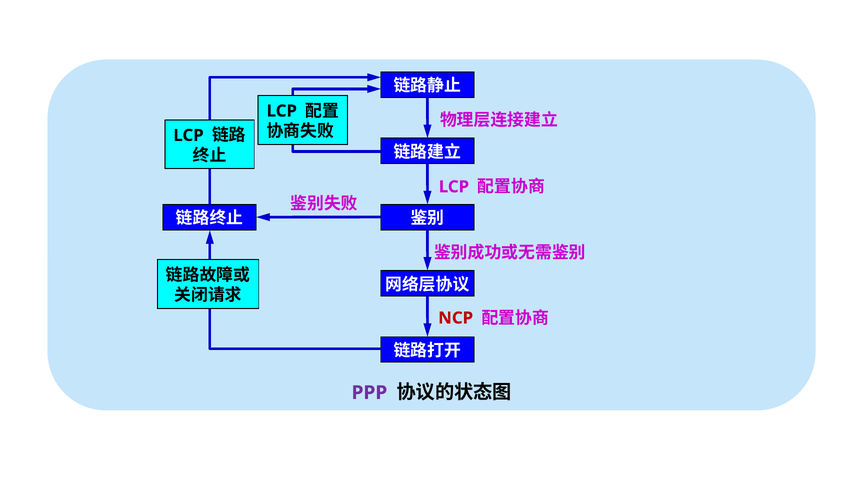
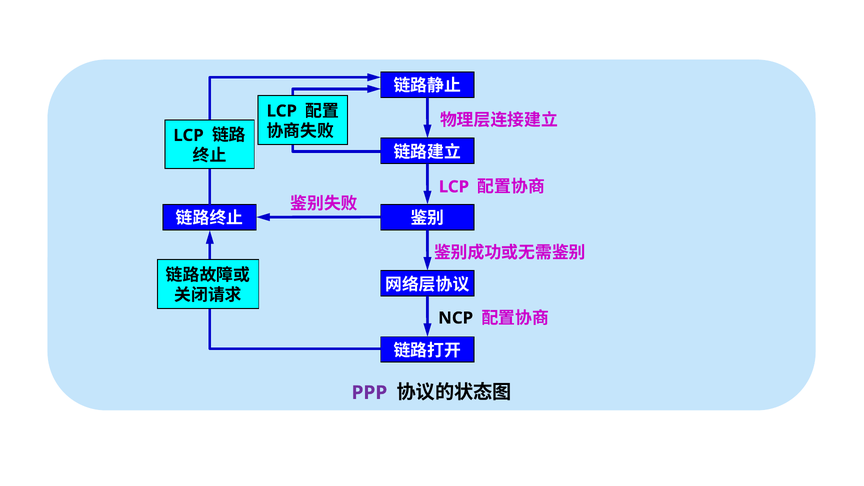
NCP colour: red -> black
